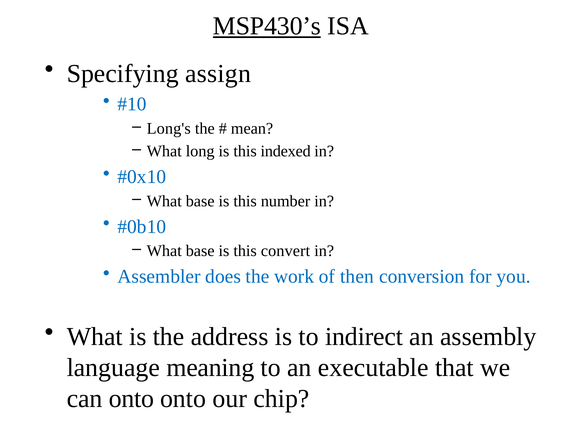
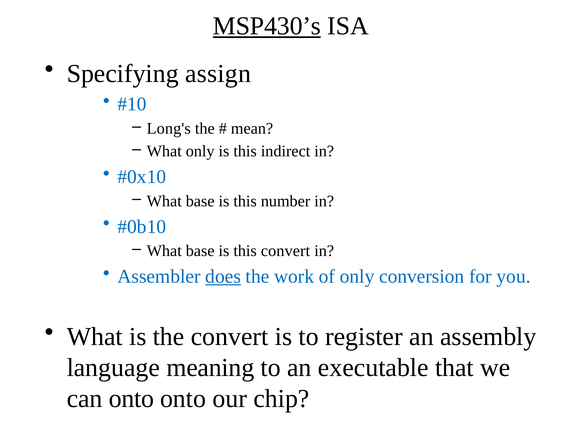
What long: long -> only
indexed: indexed -> indirect
does underline: none -> present
of then: then -> only
the address: address -> convert
indirect: indirect -> register
